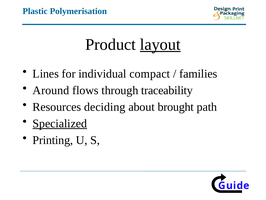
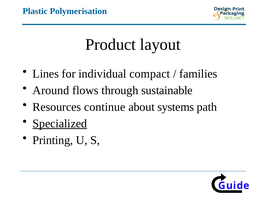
layout underline: present -> none
traceability: traceability -> sustainable
deciding: deciding -> continue
brought: brought -> systems
